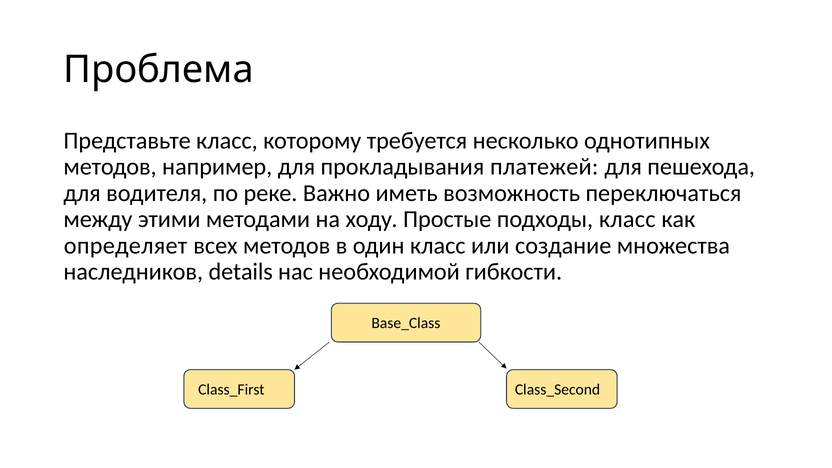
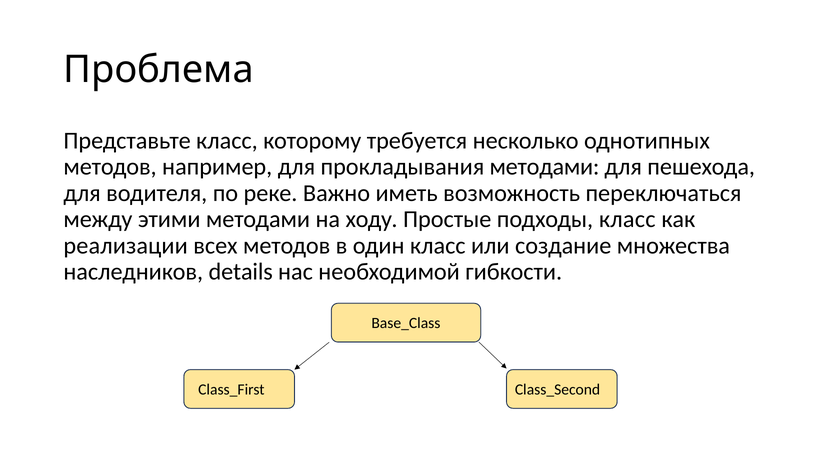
прокладывания платежей: платежей -> методами
определяет: определяет -> реализации
